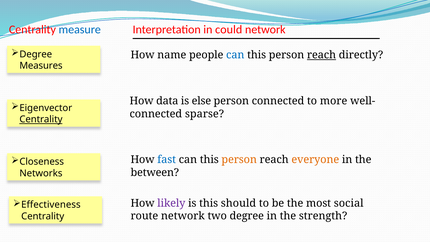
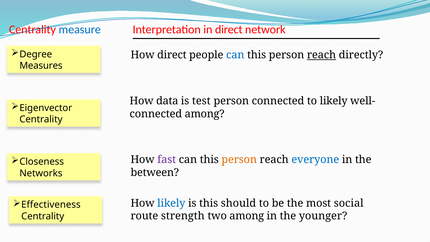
in could: could -> direct
How name: name -> direct
else: else -> test
to more: more -> likely
connected sparse: sparse -> among
Centrality at (41, 119) underline: present -> none
fast colour: blue -> purple
everyone colour: orange -> blue
likely at (171, 203) colour: purple -> blue
route network: network -> strength
two degree: degree -> among
strength: strength -> younger
